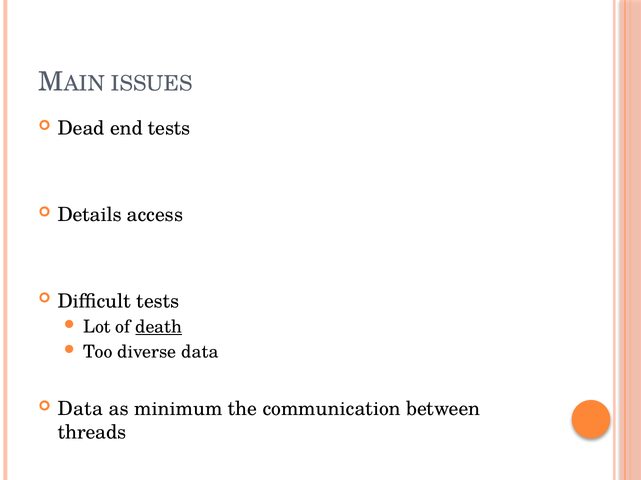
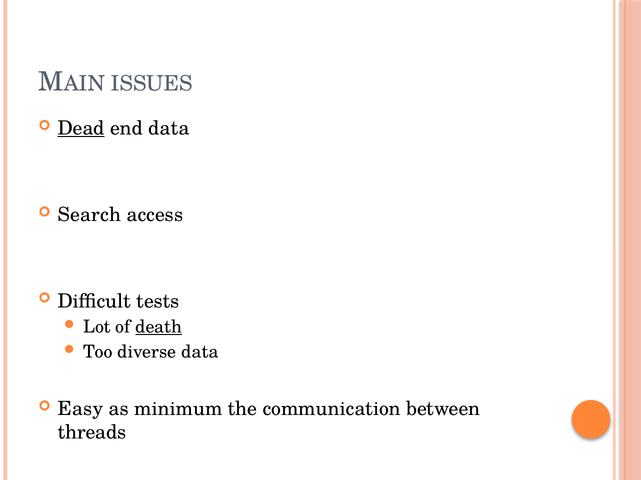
Dead underline: none -> present
end tests: tests -> data
Details: Details -> Search
Data at (80, 409): Data -> Easy
